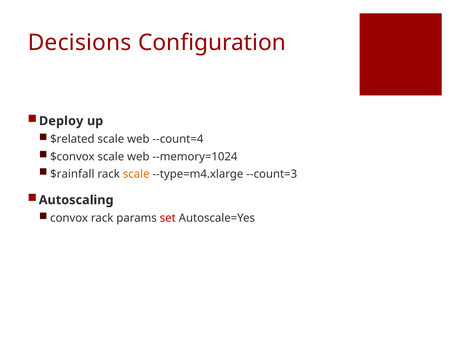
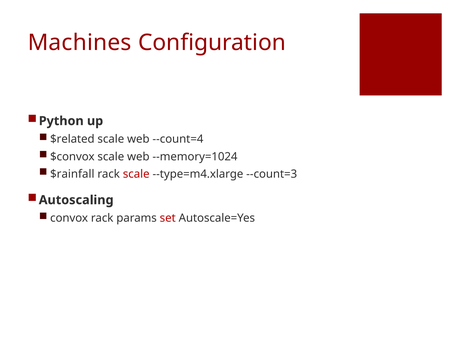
Decisions: Decisions -> Machines
Deploy: Deploy -> Python
scale at (136, 174) colour: orange -> red
